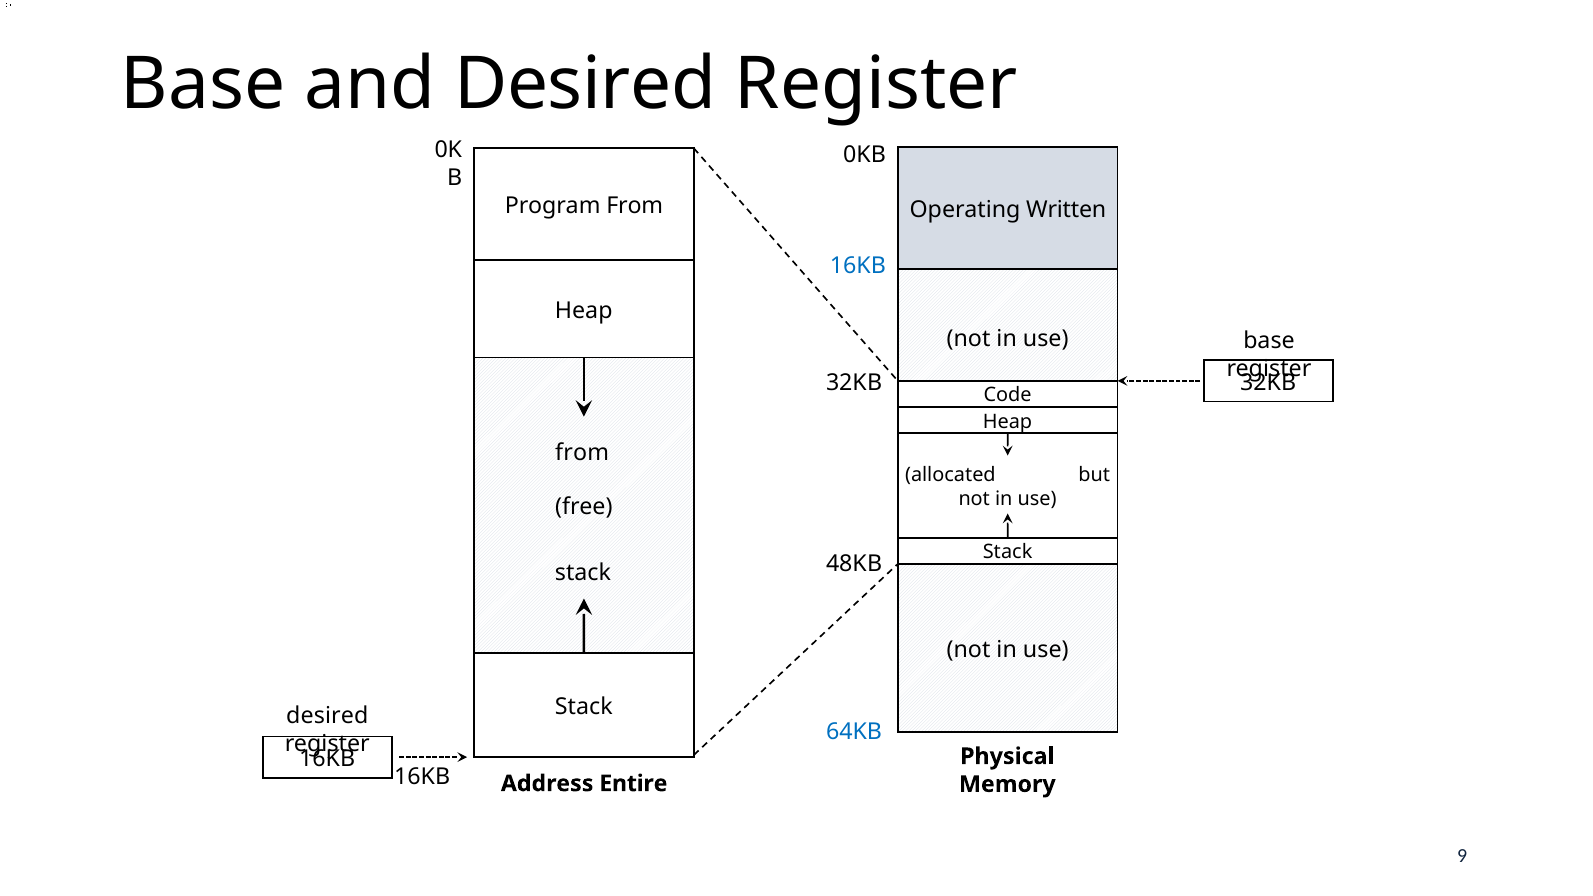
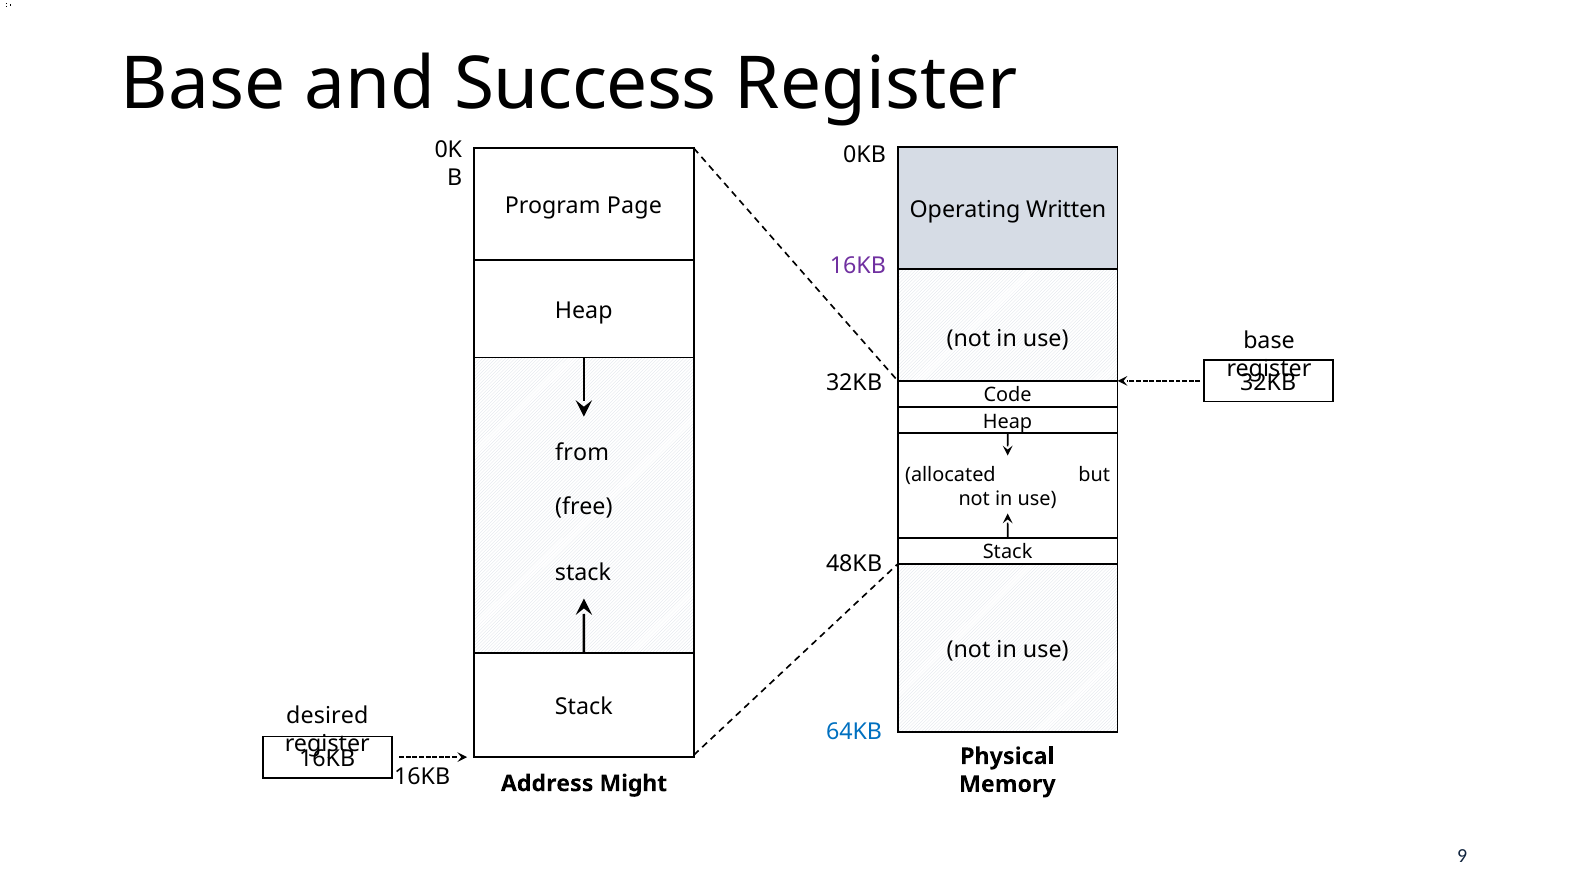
and Desired: Desired -> Success
From at (635, 206): From -> Page
16KB at (858, 266) colour: blue -> purple
Entire: Entire -> Might
